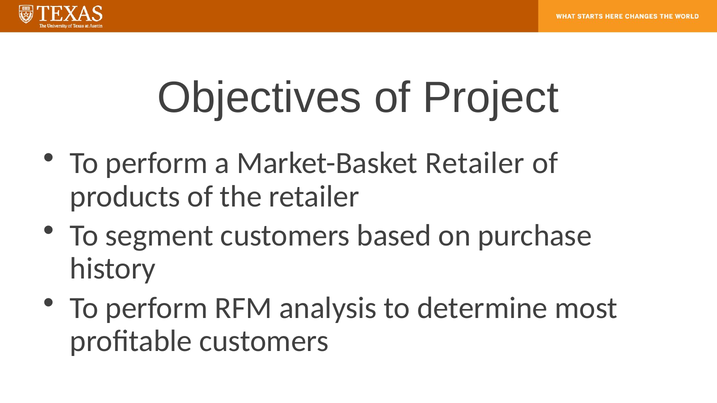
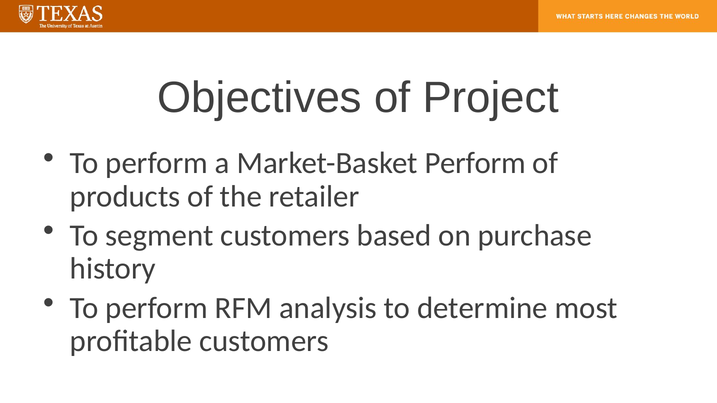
Market-Basket Retailer: Retailer -> Perform
